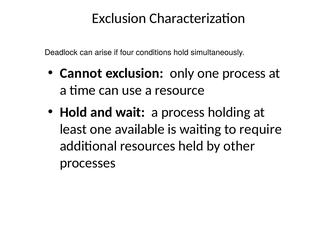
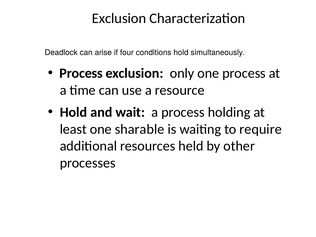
Cannot at (81, 73): Cannot -> Process
available: available -> sharable
